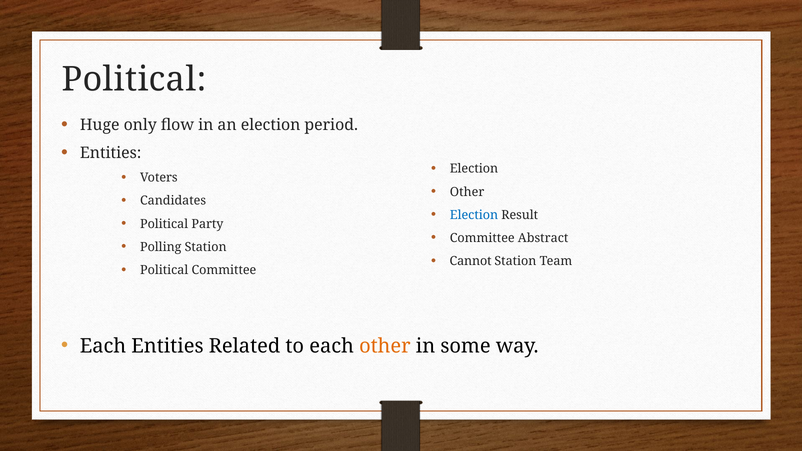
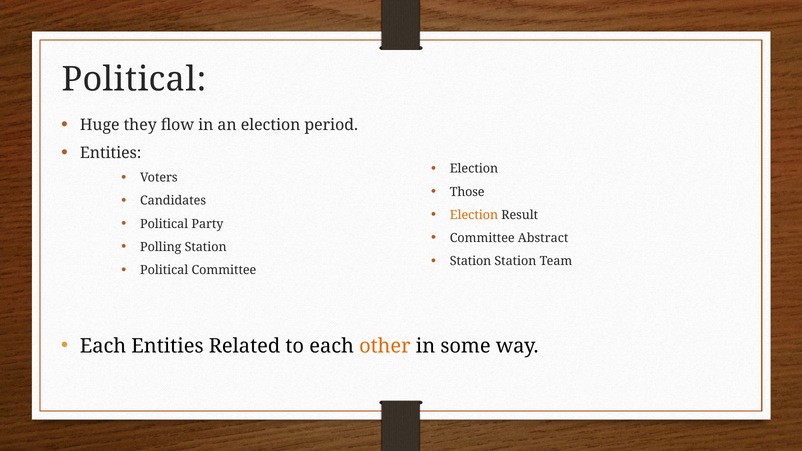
only: only -> they
Other at (467, 192): Other -> Those
Election at (474, 215) colour: blue -> orange
Cannot at (471, 261): Cannot -> Station
